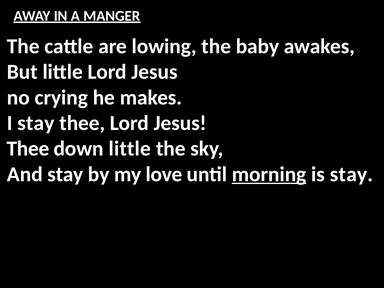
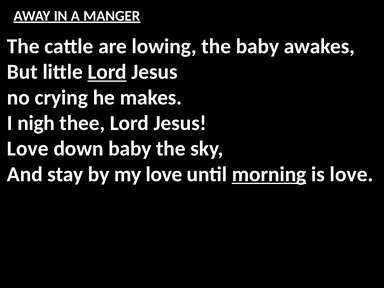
Lord at (107, 72) underline: none -> present
I stay: stay -> nigh
Thee at (28, 149): Thee -> Love
down little: little -> baby
is stay: stay -> love
